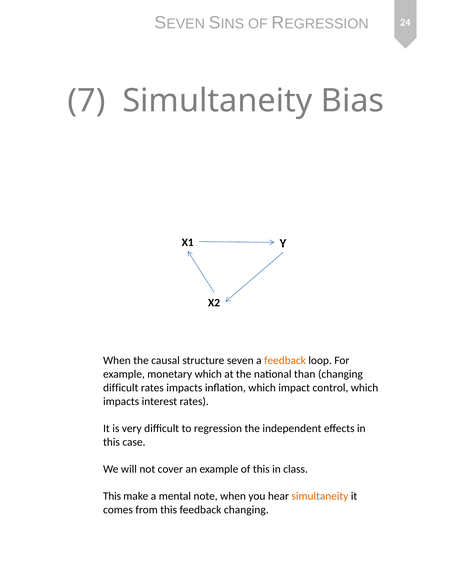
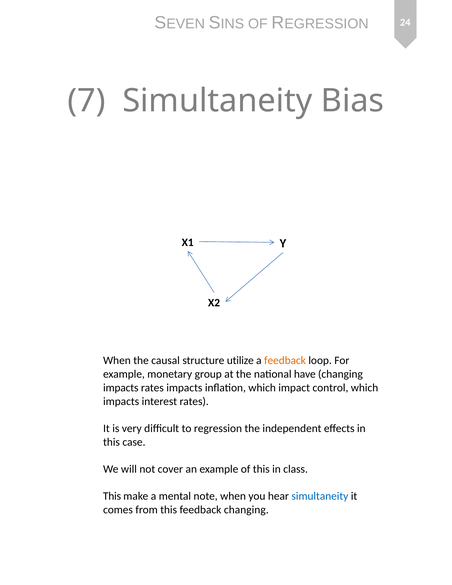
seven: seven -> utilize
monetary which: which -> group
than: than -> have
difficult at (121, 388): difficult -> impacts
simultaneity at (320, 496) colour: orange -> blue
